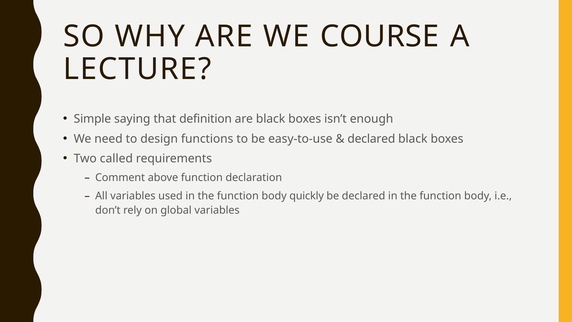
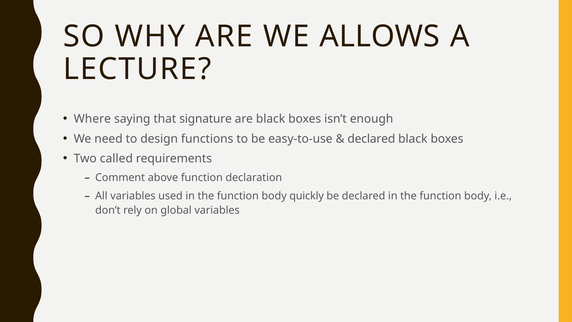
COURSE: COURSE -> ALLOWS
Simple: Simple -> Where
definition: definition -> signature
